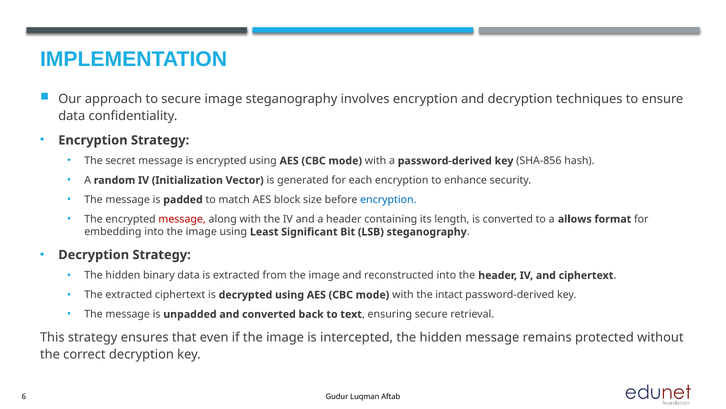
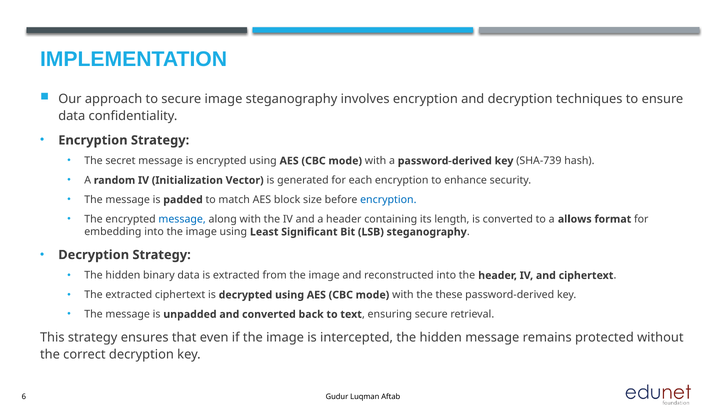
SHA-856: SHA-856 -> SHA-739
message at (182, 219) colour: red -> blue
intact: intact -> these
